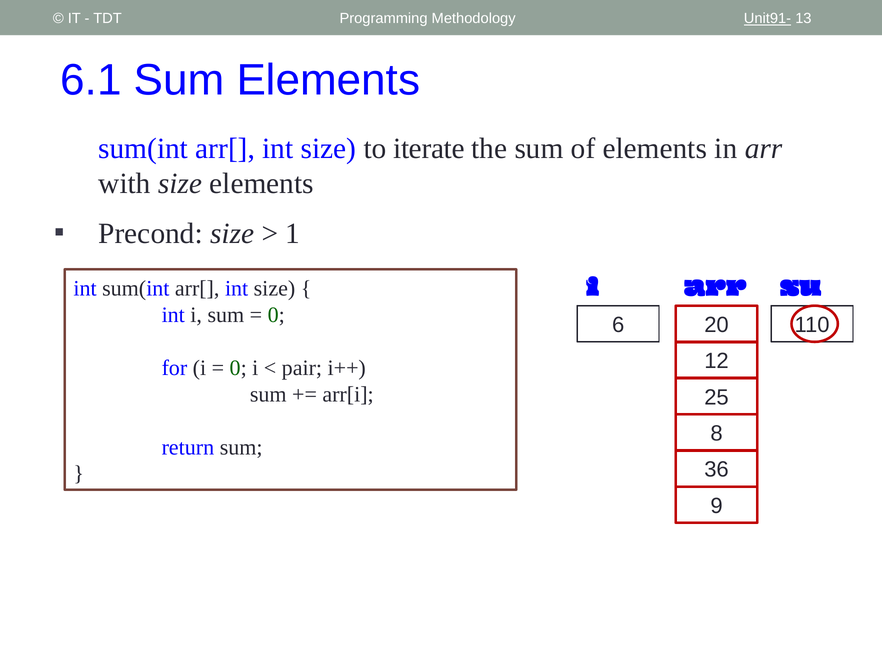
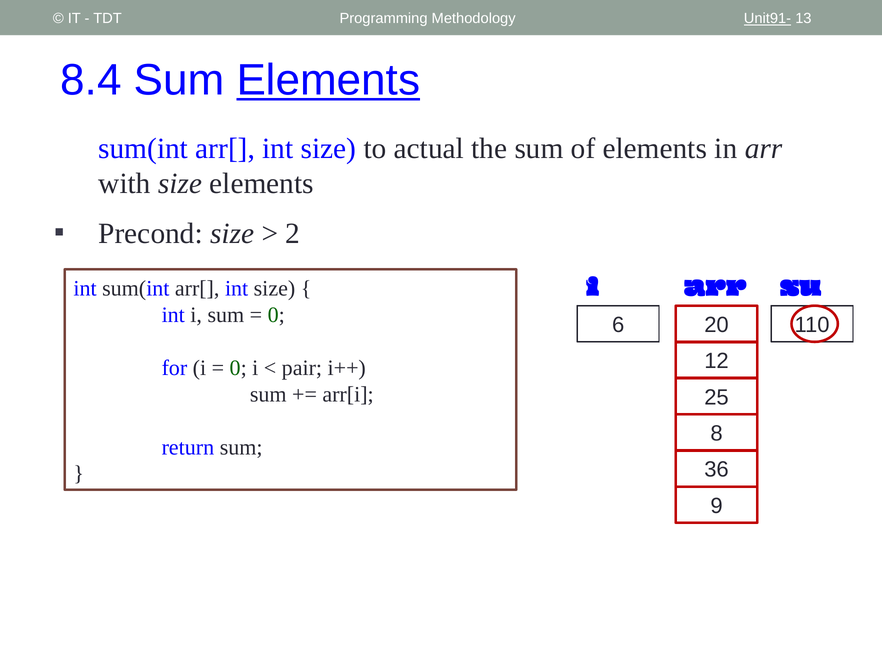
6.1: 6.1 -> 8.4
Elements at (328, 80) underline: none -> present
iterate: iterate -> actual
1: 1 -> 2
